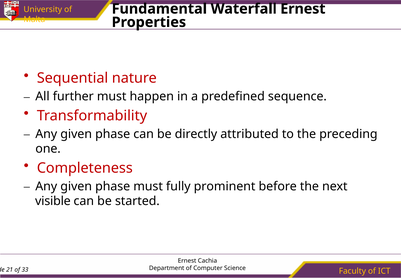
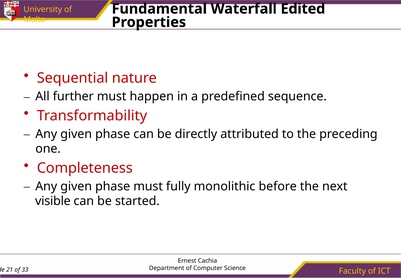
Waterfall Ernest: Ernest -> Edited
prominent: prominent -> monolithic
